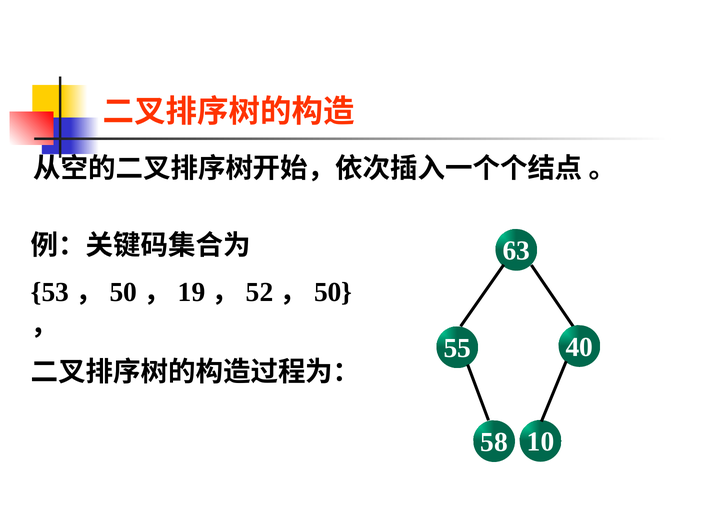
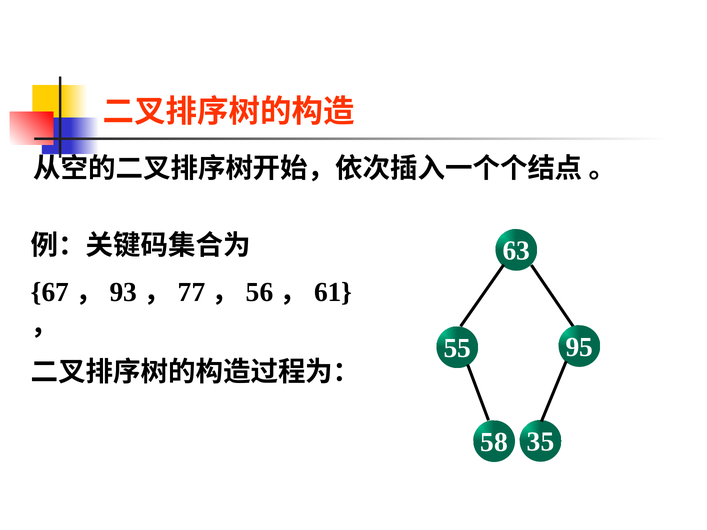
53: 53 -> 67
50 at (123, 293): 50 -> 93
19: 19 -> 77
52: 52 -> 56
50 at (333, 293): 50 -> 61
40: 40 -> 95
10: 10 -> 35
